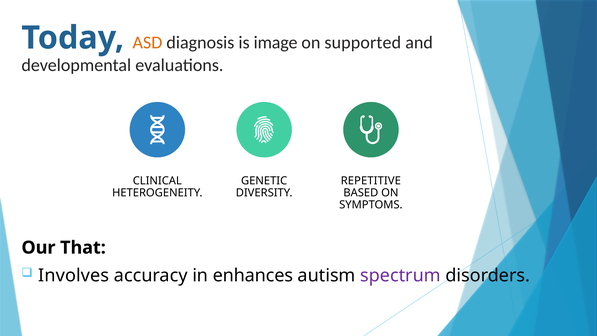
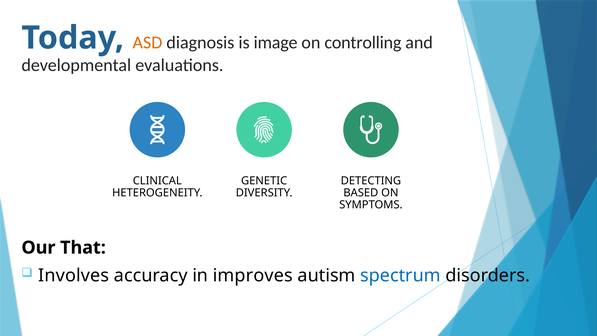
supported: supported -> controlling
REPETITIVE: REPETITIVE -> DETECTING
enhances: enhances -> improves
spectrum colour: purple -> blue
